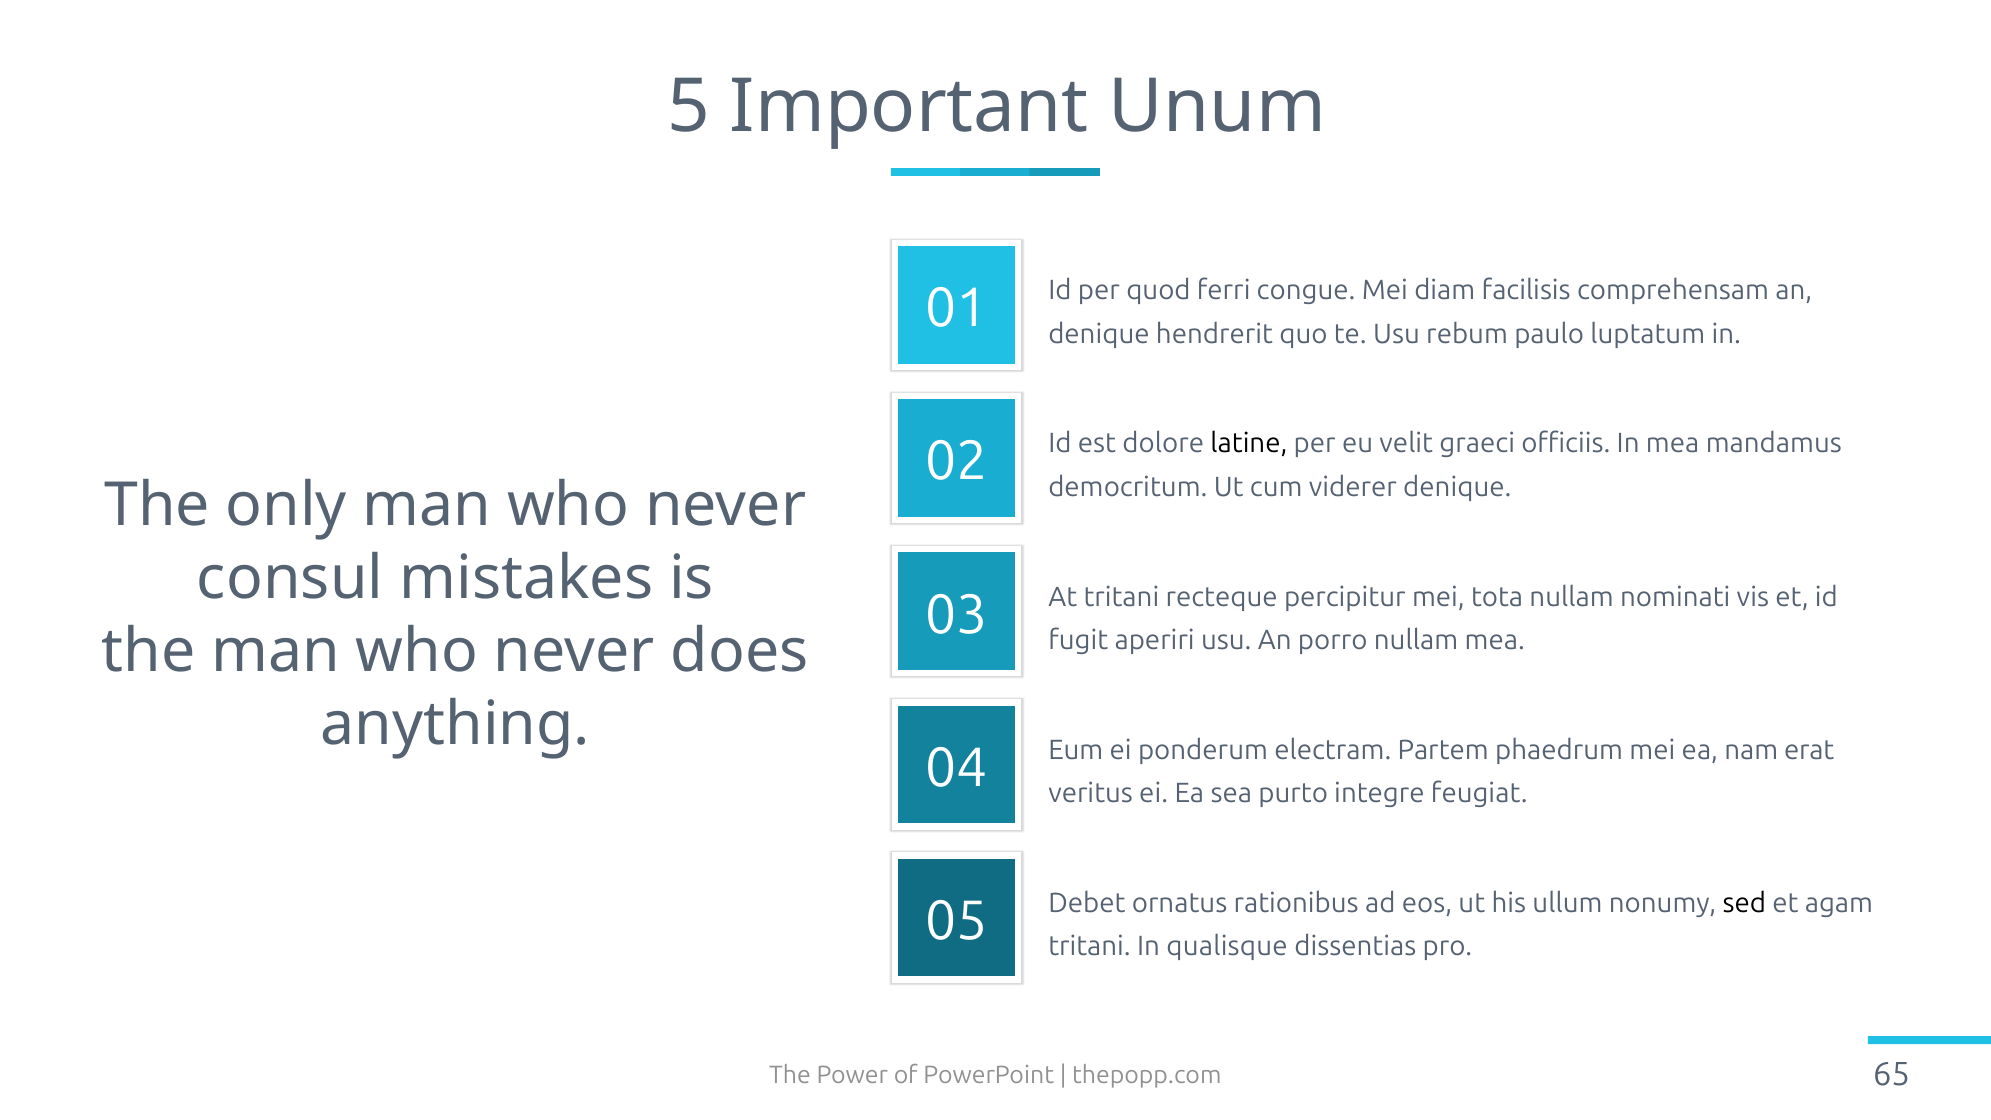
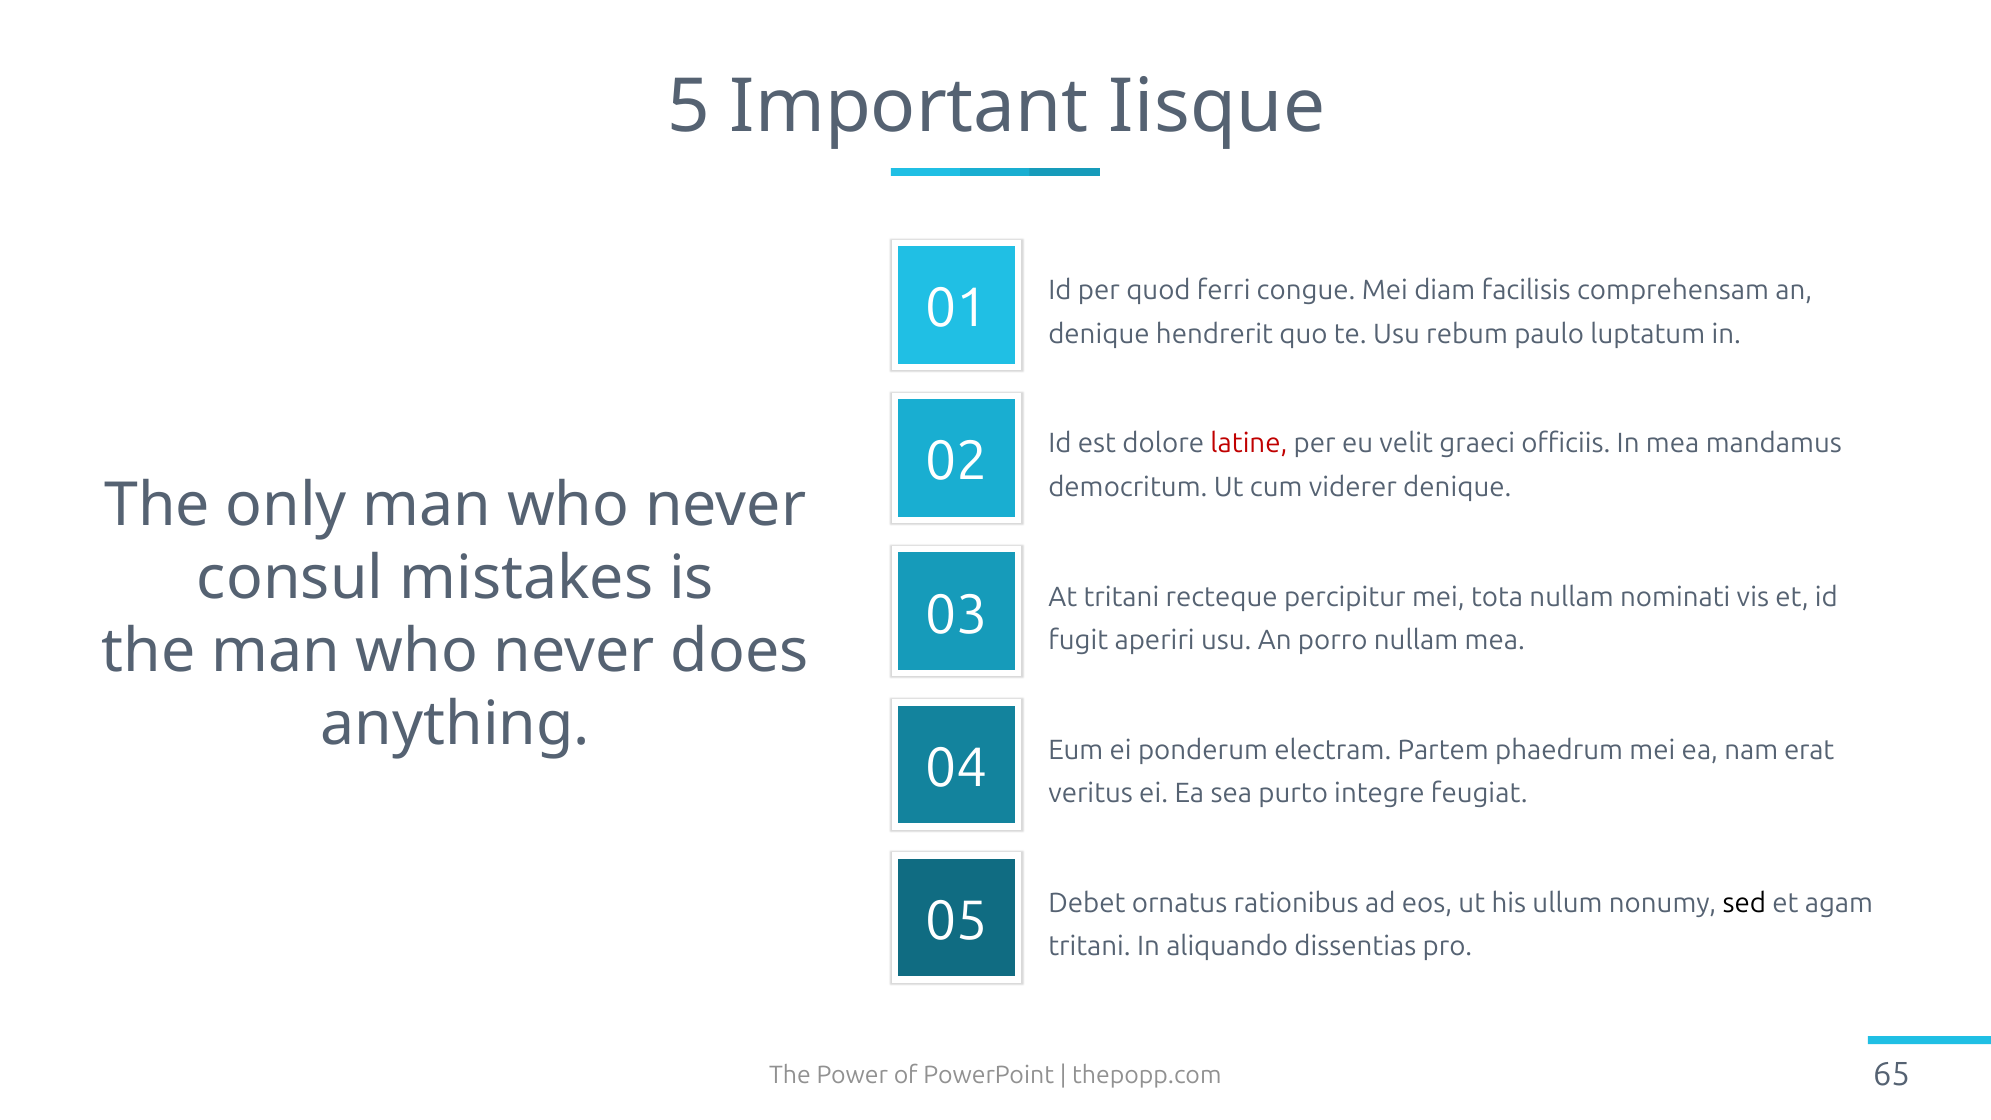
Unum: Unum -> Iisque
latine colour: black -> red
qualisque: qualisque -> aliquando
